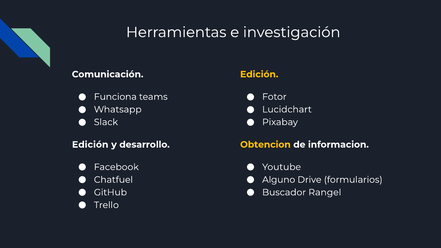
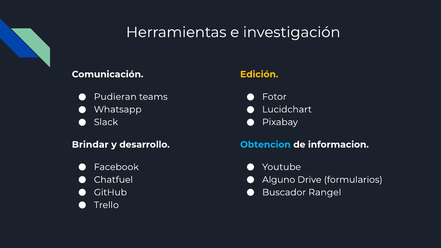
Funciona: Funciona -> Pudieran
Obtencion colour: yellow -> light blue
Edición at (90, 145): Edición -> Brindar
